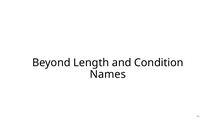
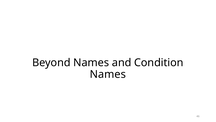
Beyond Length: Length -> Names
